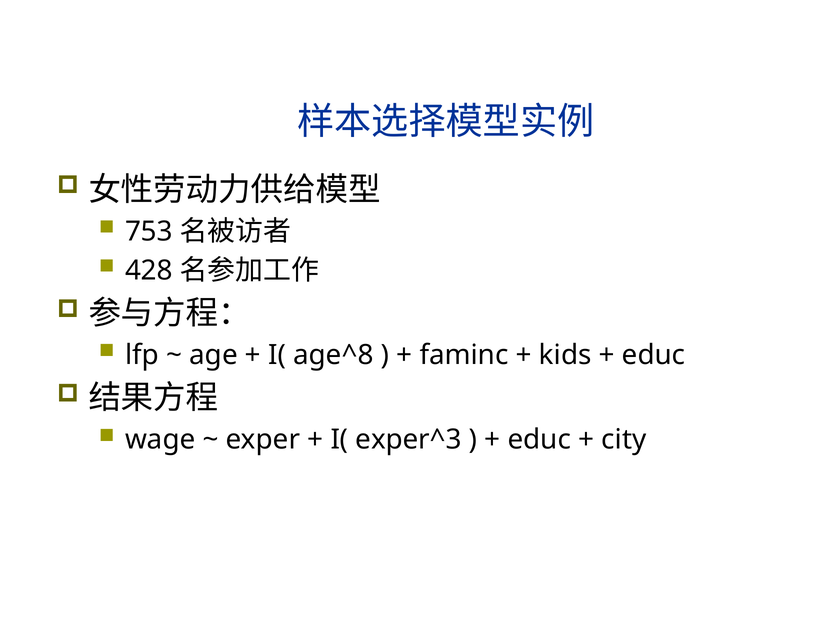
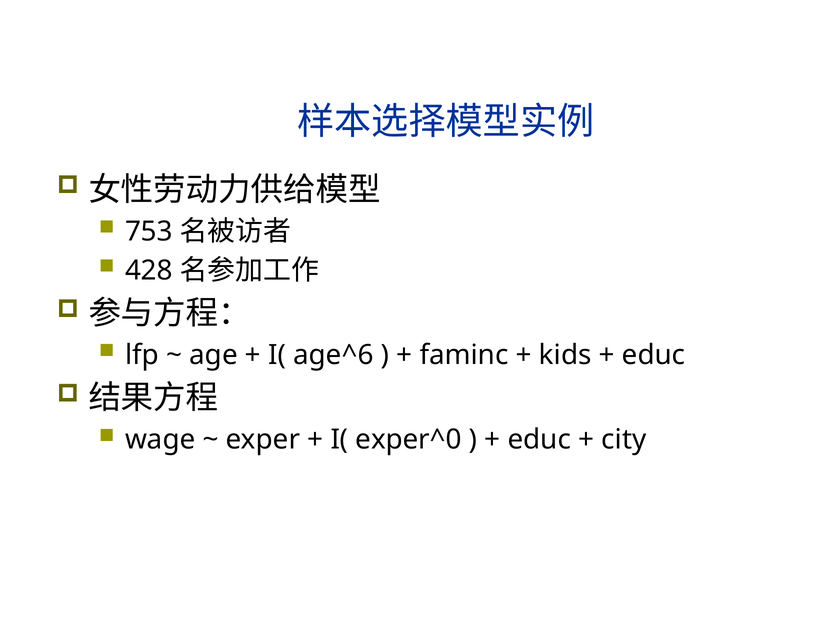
age^8: age^8 -> age^6
exper^3: exper^3 -> exper^0
